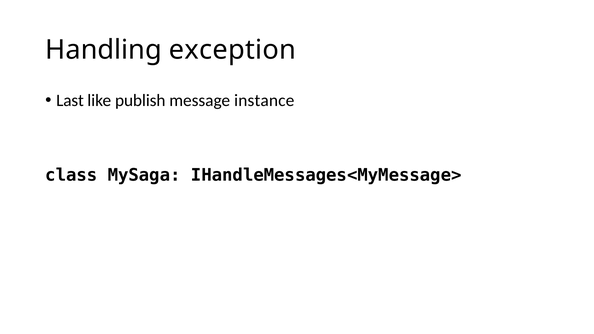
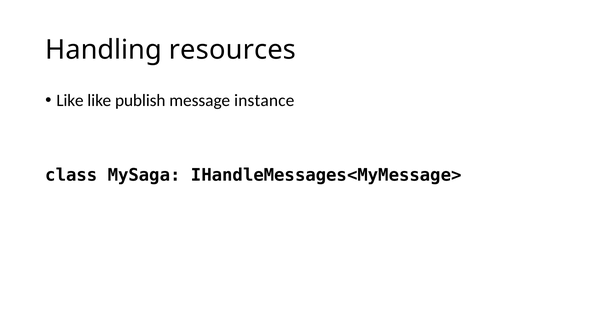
exception: exception -> resources
Last at (70, 100): Last -> Like
